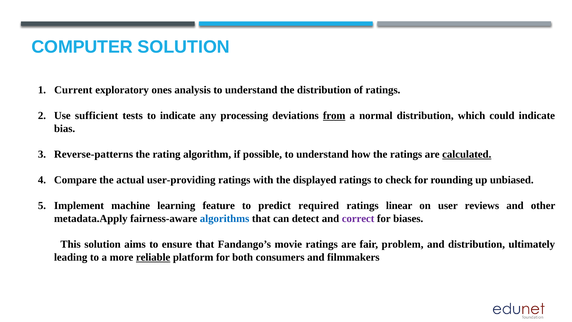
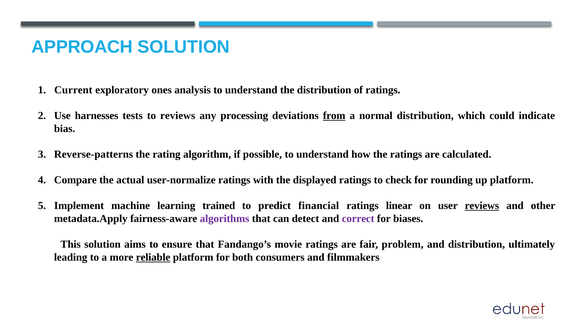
COMPUTER: COMPUTER -> APPROACH
sufficient: sufficient -> harnesses
to indicate: indicate -> reviews
calculated underline: present -> none
user-providing: user-providing -> user-normalize
up unbiased: unbiased -> platform
feature: feature -> trained
required: required -> financial
reviews at (482, 206) underline: none -> present
algorithms colour: blue -> purple
